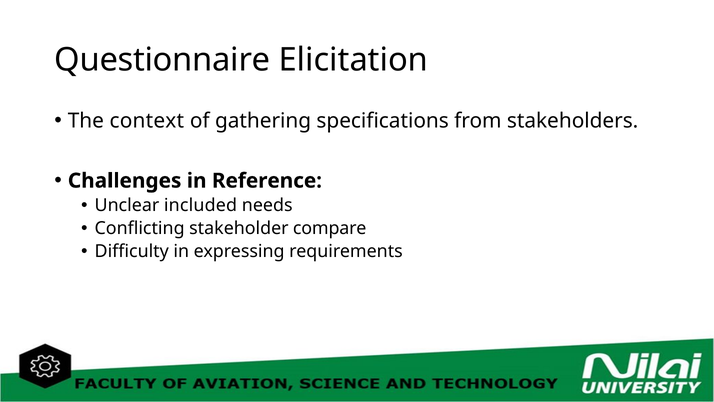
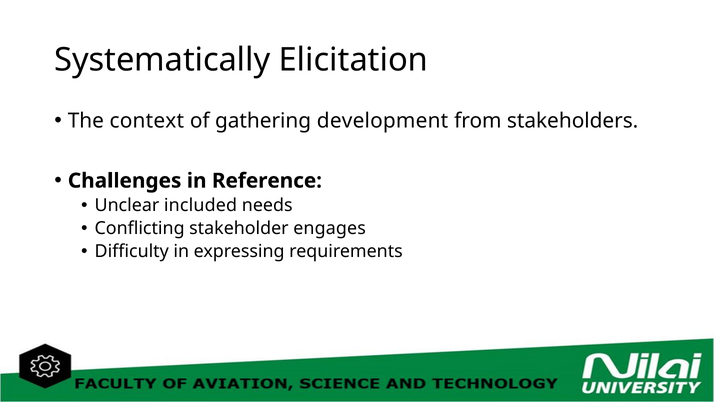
Questionnaire: Questionnaire -> Systematically
specifications: specifications -> development
compare: compare -> engages
